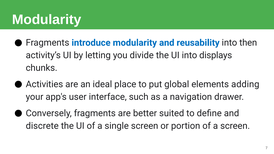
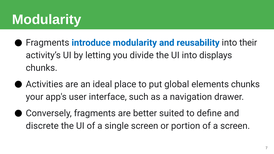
then: then -> their
elements adding: adding -> chunks
